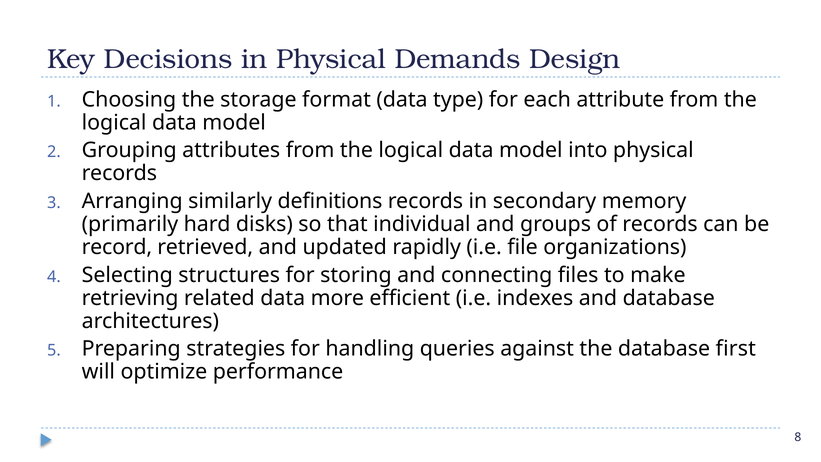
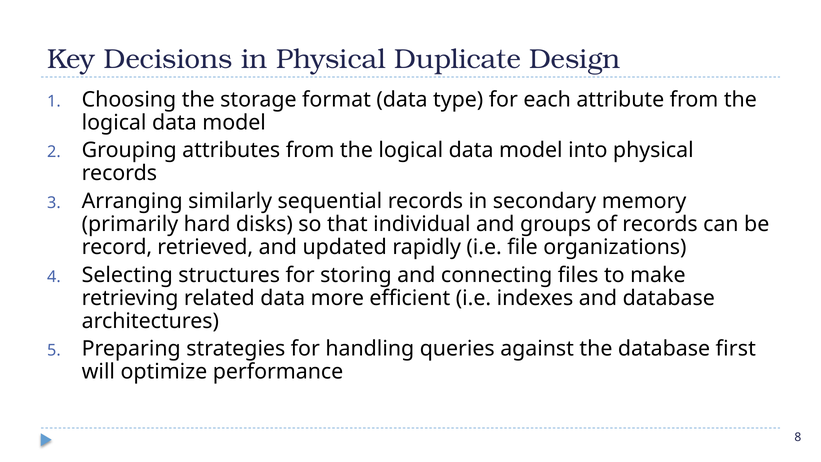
Demands: Demands -> Duplicate
definitions: definitions -> sequential
